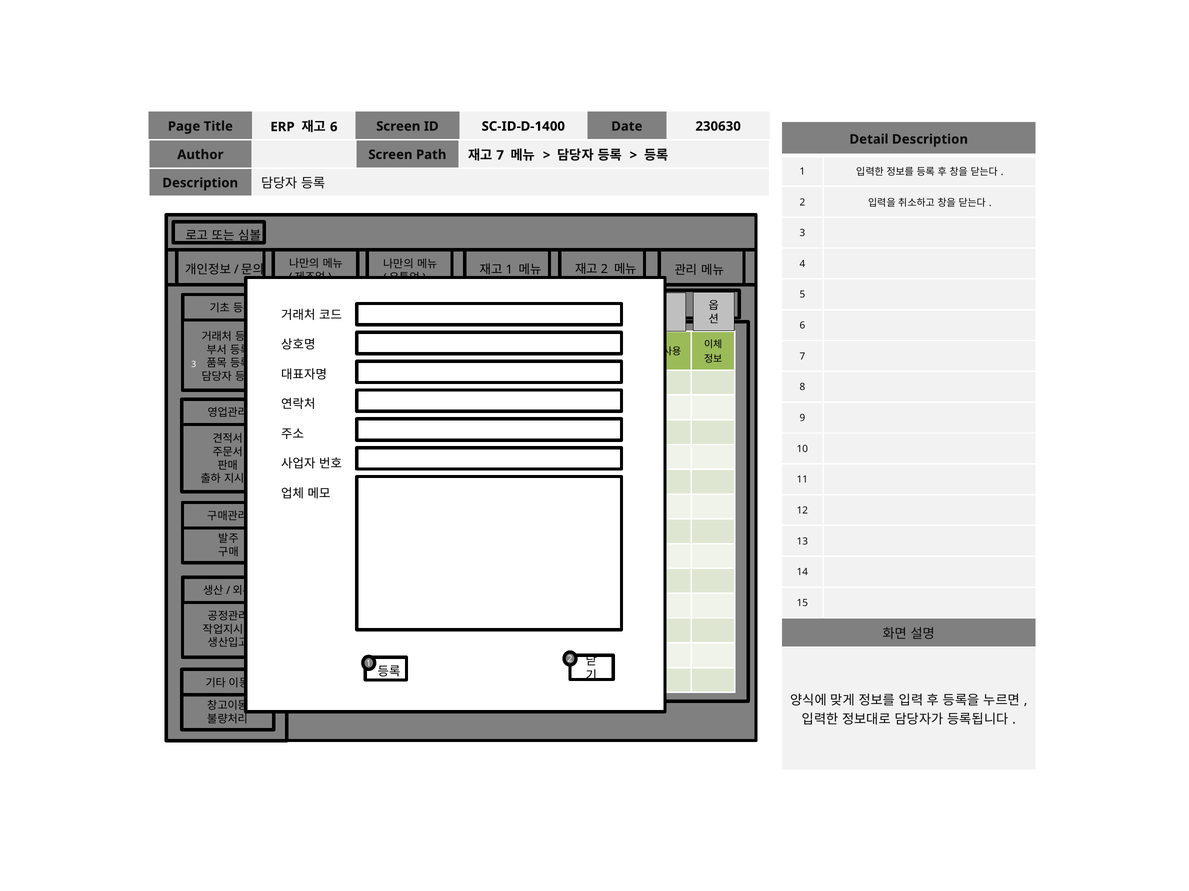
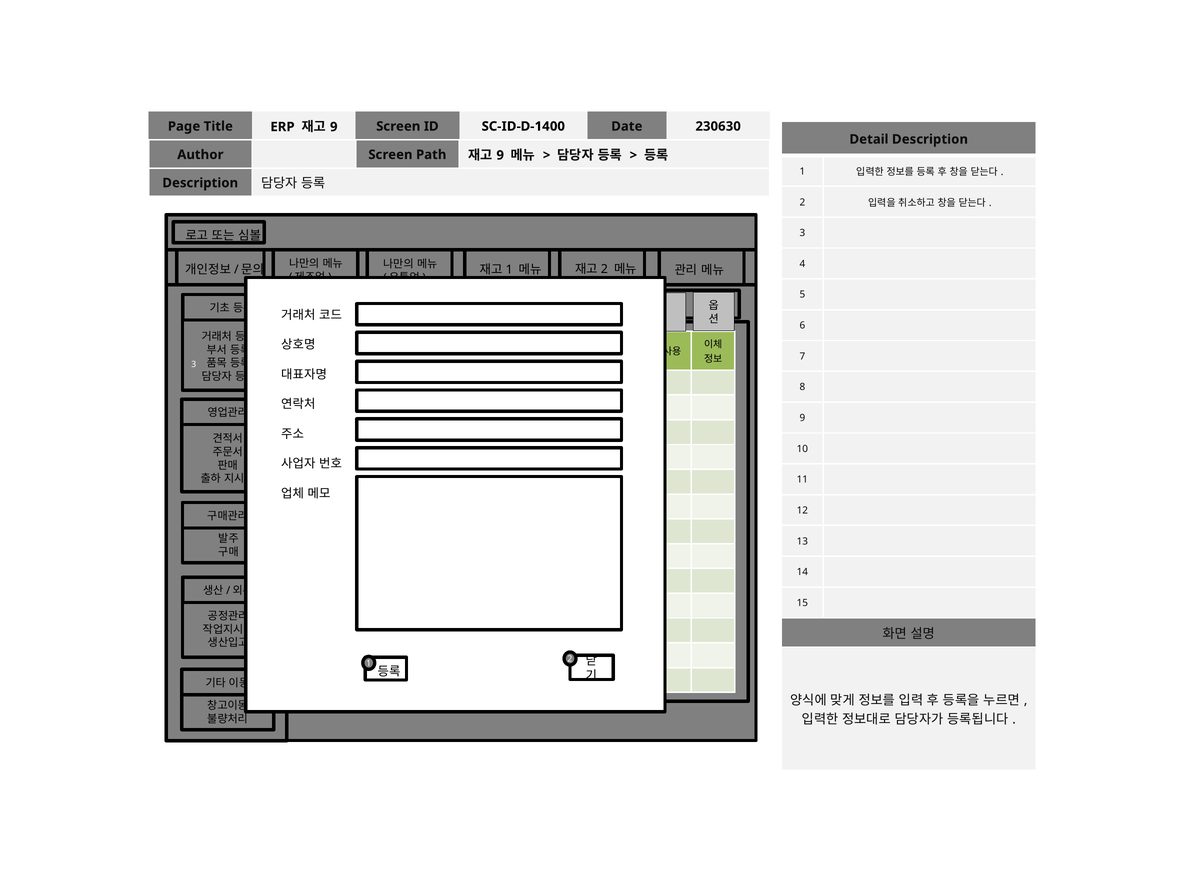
6 at (334, 127): 6 -> 9
7 at (500, 155): 7 -> 9
